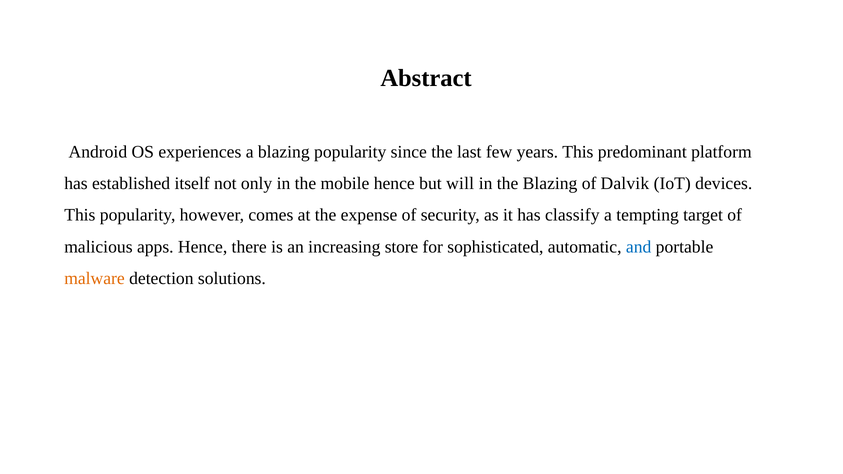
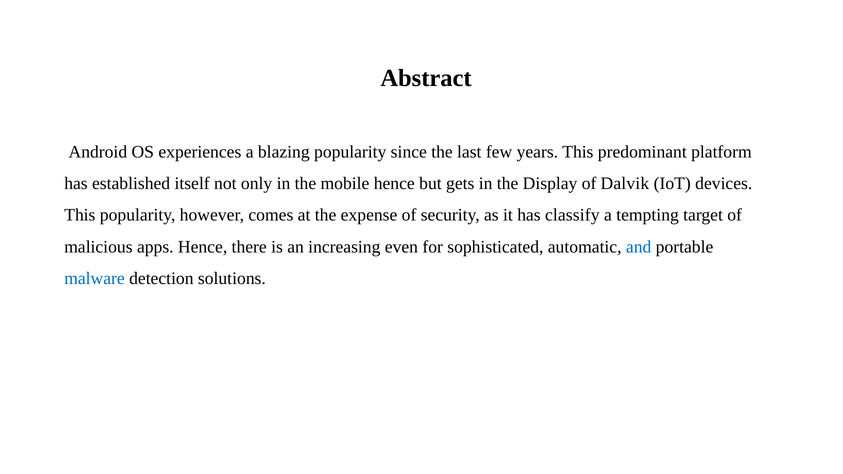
will: will -> gets
the Blazing: Blazing -> Display
store: store -> even
malware colour: orange -> blue
